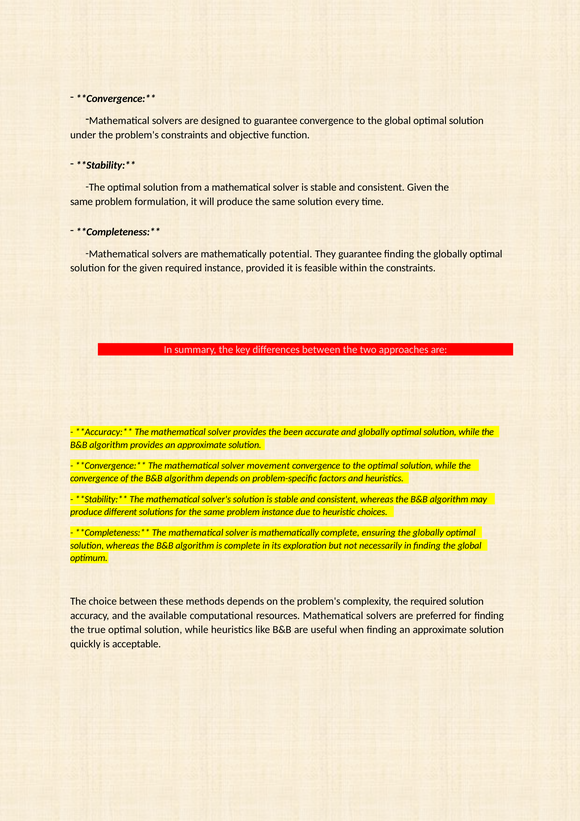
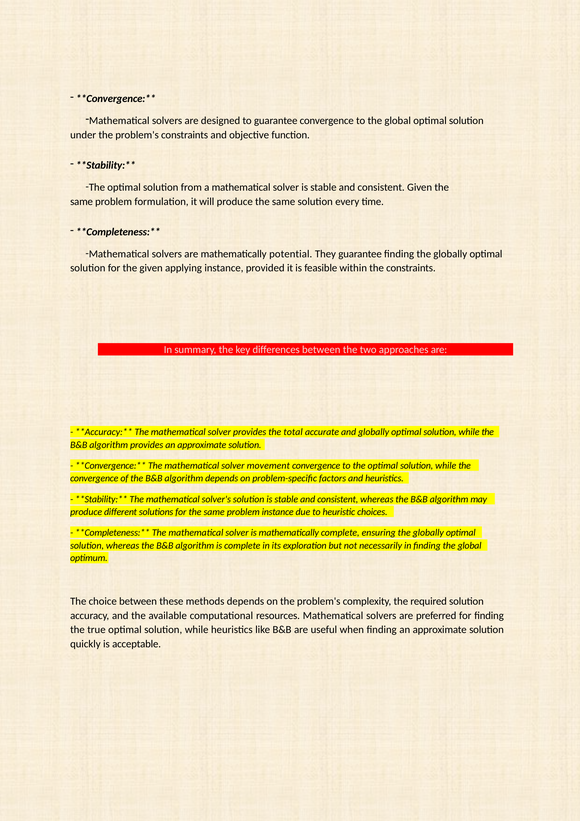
given required: required -> applying
been: been -> total
